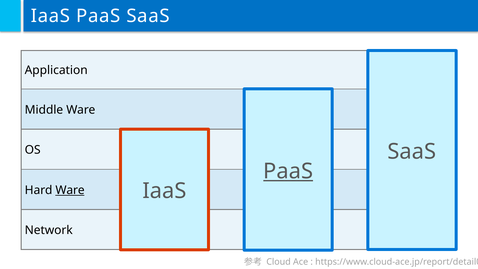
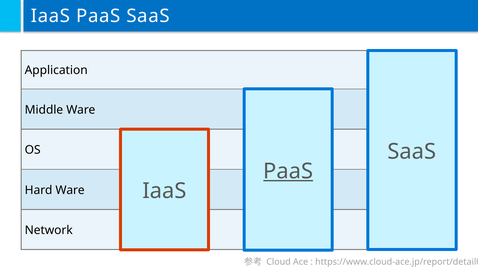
Ware at (70, 190) underline: present -> none
